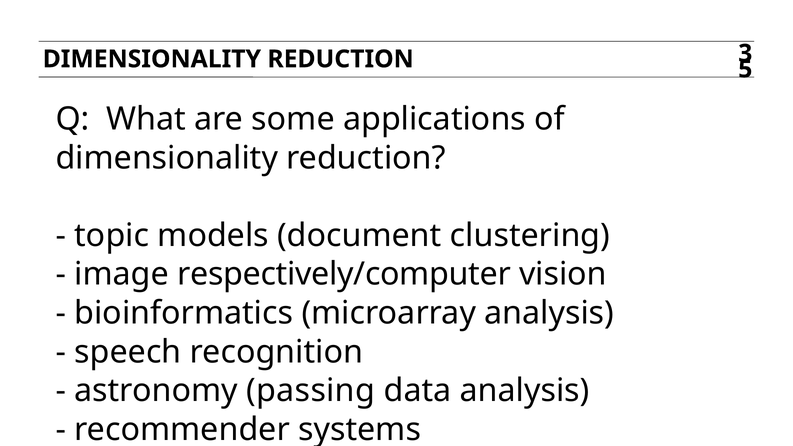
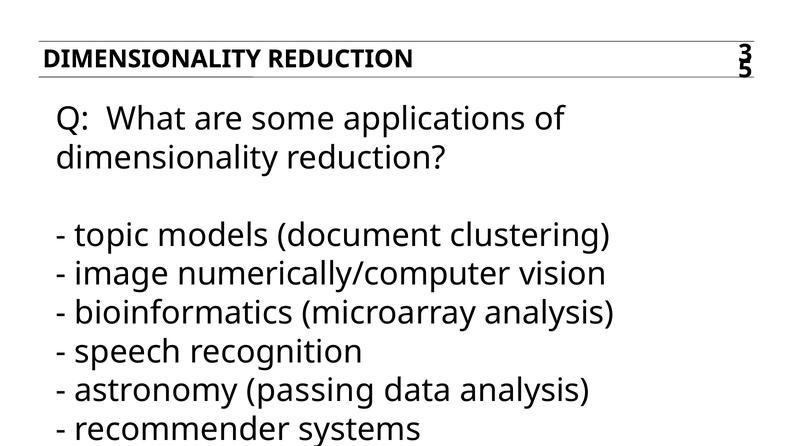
respectively/computer: respectively/computer -> numerically/computer
